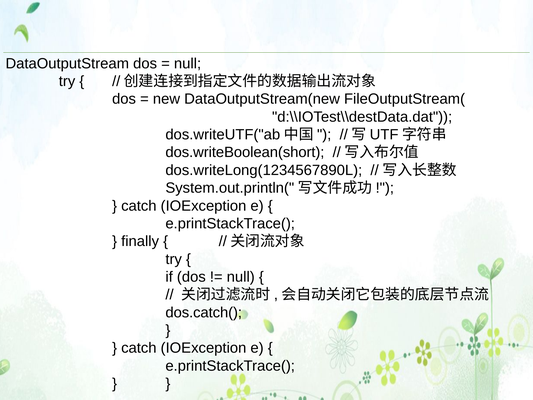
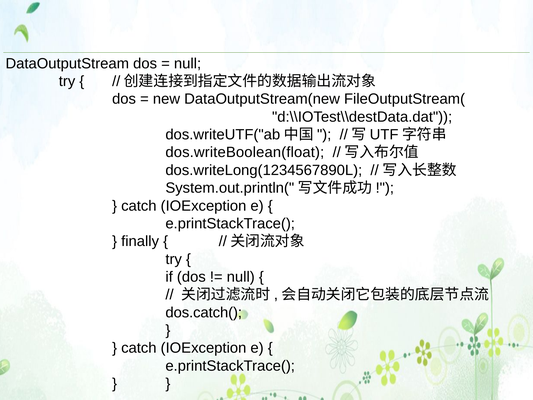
dos.writeBoolean(short: dos.writeBoolean(short -> dos.writeBoolean(float
